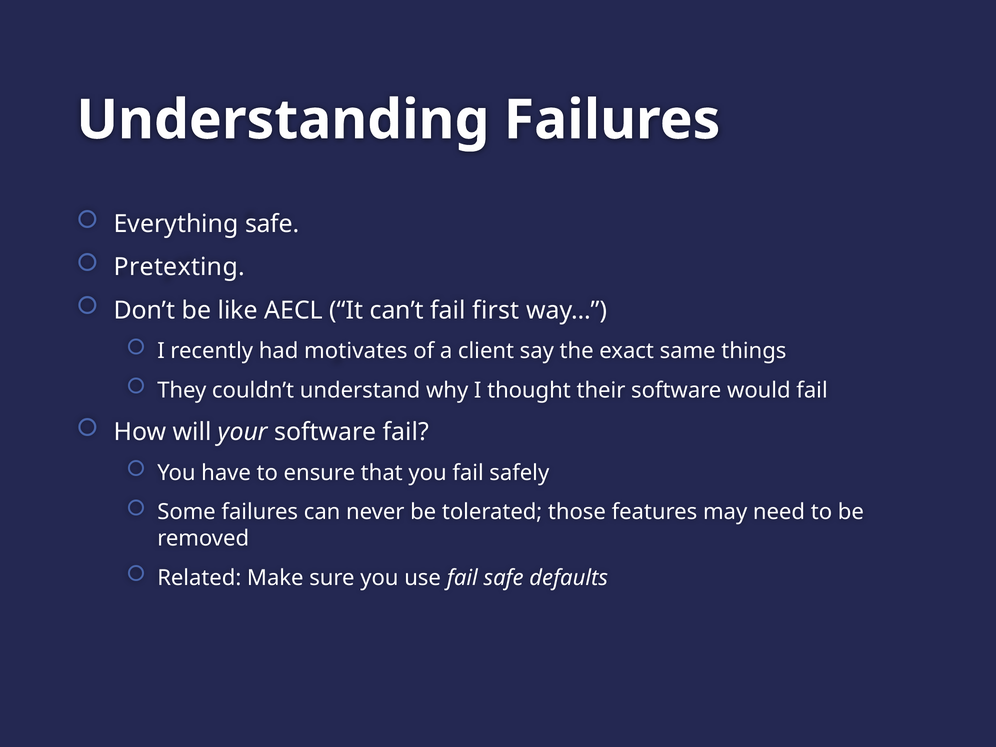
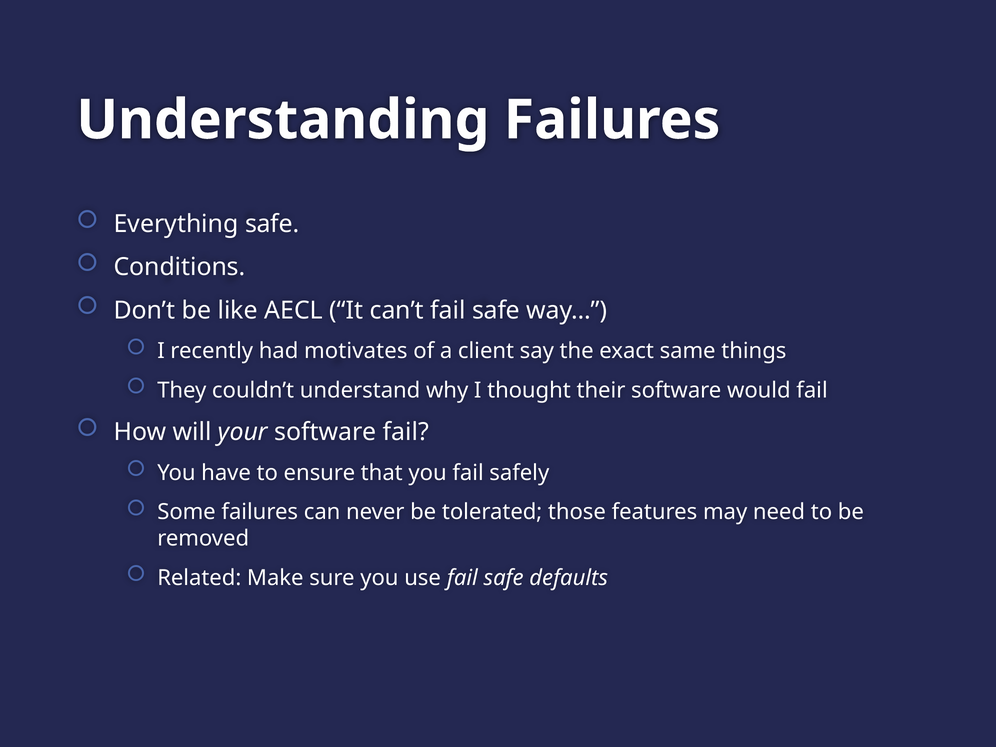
Pretexting: Pretexting -> Conditions
can’t fail first: first -> safe
